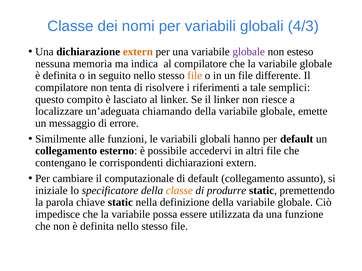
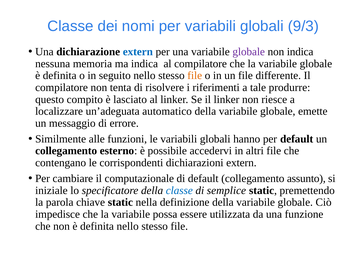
4/3: 4/3 -> 9/3
extern at (138, 52) colour: orange -> blue
non esteso: esteso -> indica
semplici: semplici -> produrre
chiamando: chiamando -> automatico
classe at (179, 191) colour: orange -> blue
produrre: produrre -> semplice
